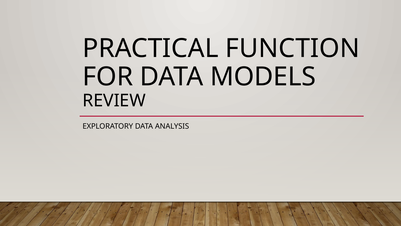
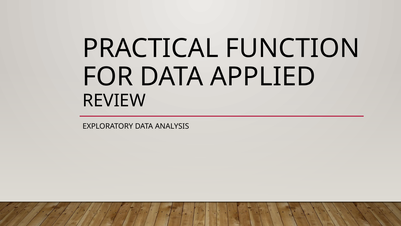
MODELS: MODELS -> APPLIED
